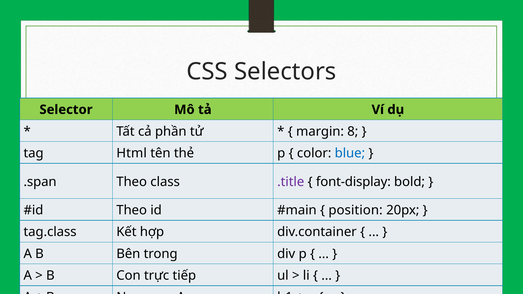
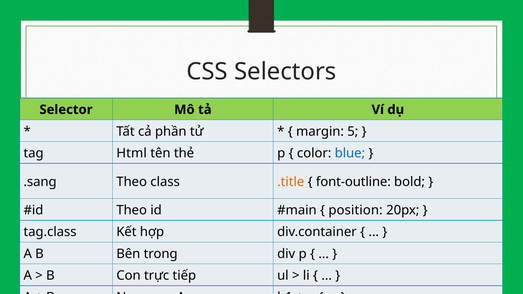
8: 8 -> 5
.span: .span -> .sang
.title colour: purple -> orange
font-display: font-display -> font-outline
